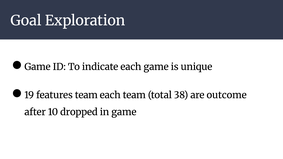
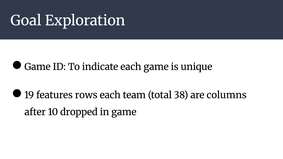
features team: team -> rows
outcome: outcome -> columns
